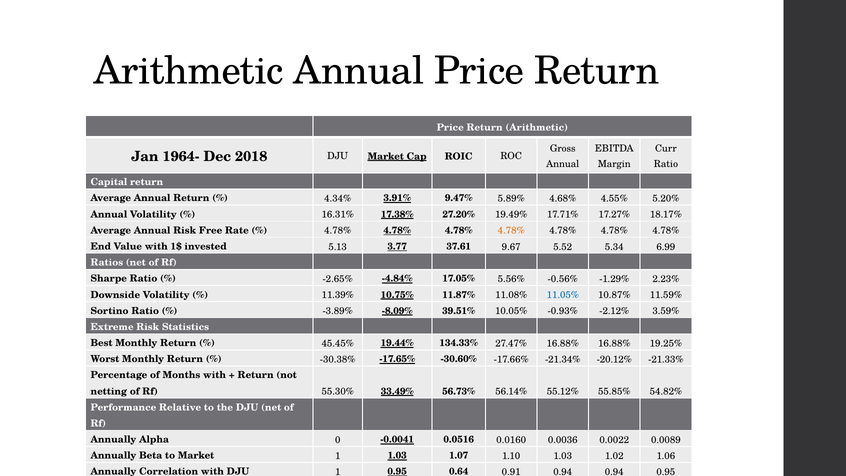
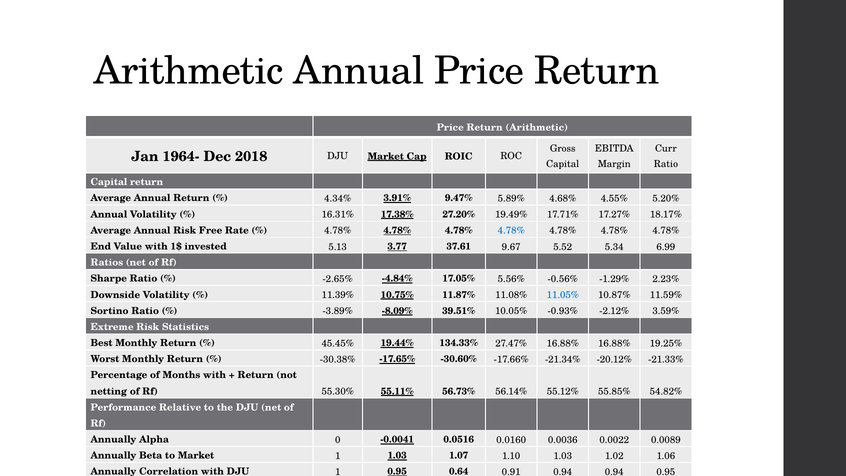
Annual at (563, 164): Annual -> Capital
4.78% at (511, 231) colour: orange -> blue
33.49%: 33.49% -> 55.11%
